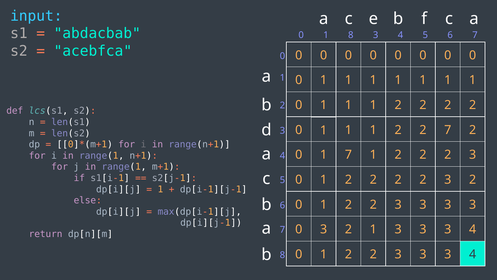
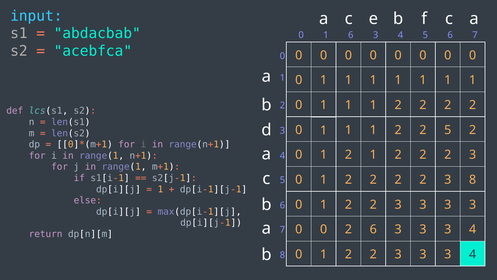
1 8: 8 -> 6
2 7: 7 -> 5
7 at (348, 155): 7 -> 2
2 3 2: 2 -> 8
3 at (324, 229): 3 -> 0
2 1: 1 -> 6
